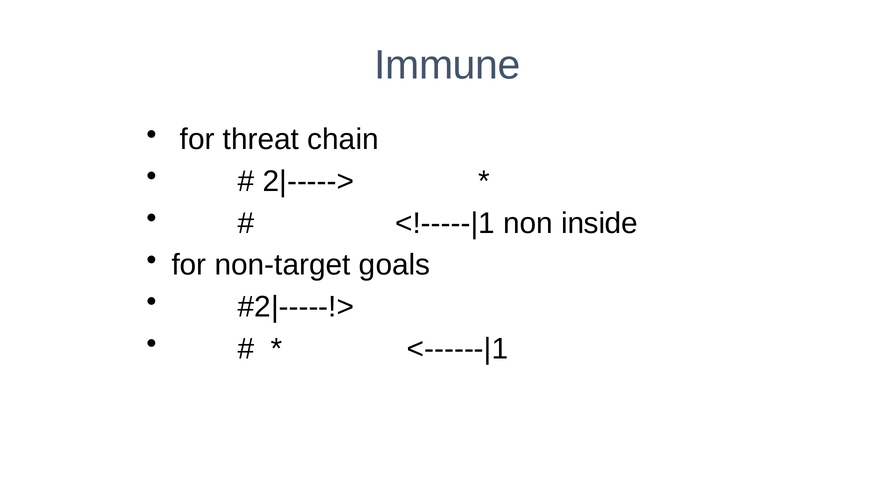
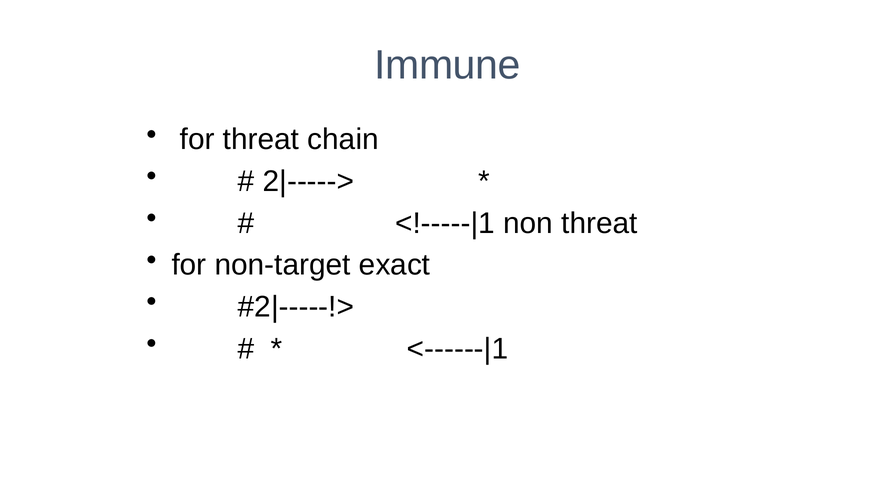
non inside: inside -> threat
goals: goals -> exact
